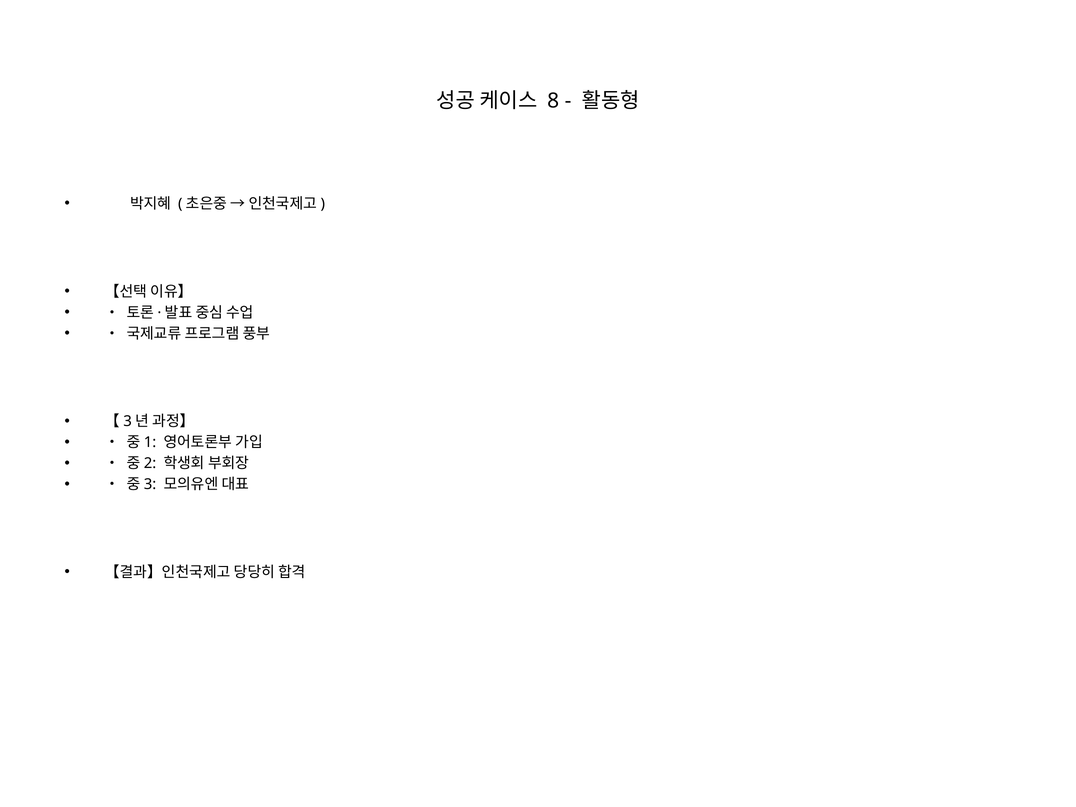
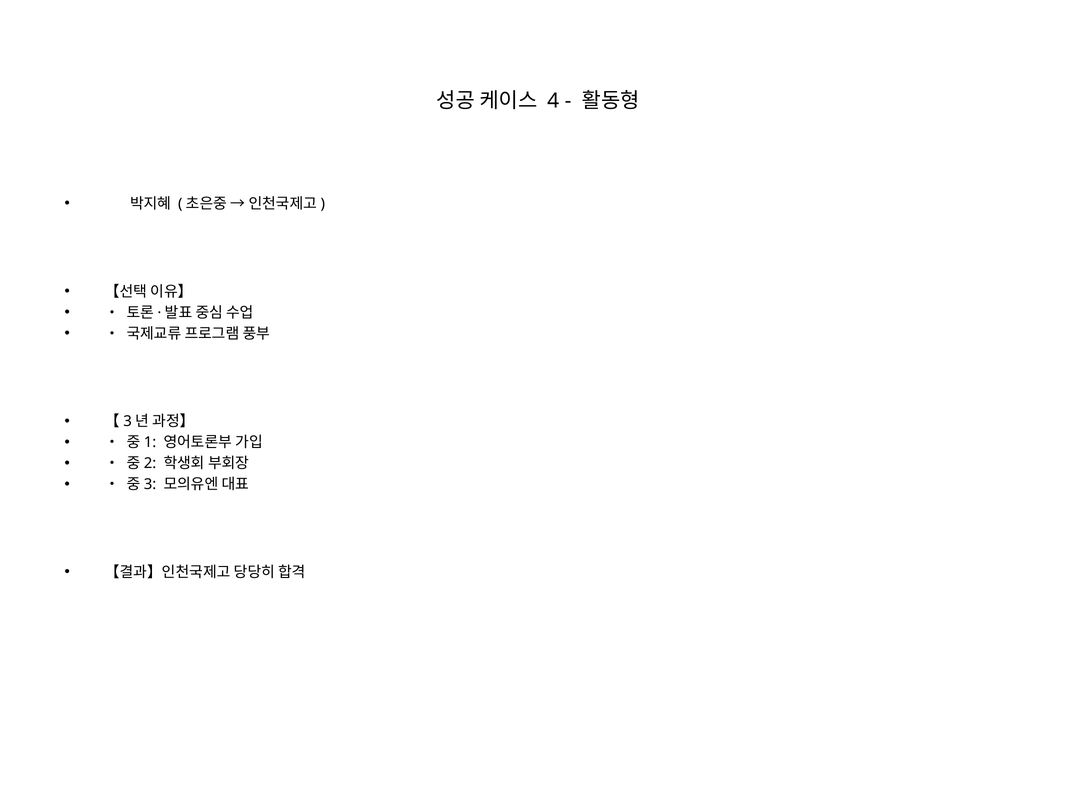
8: 8 -> 4
